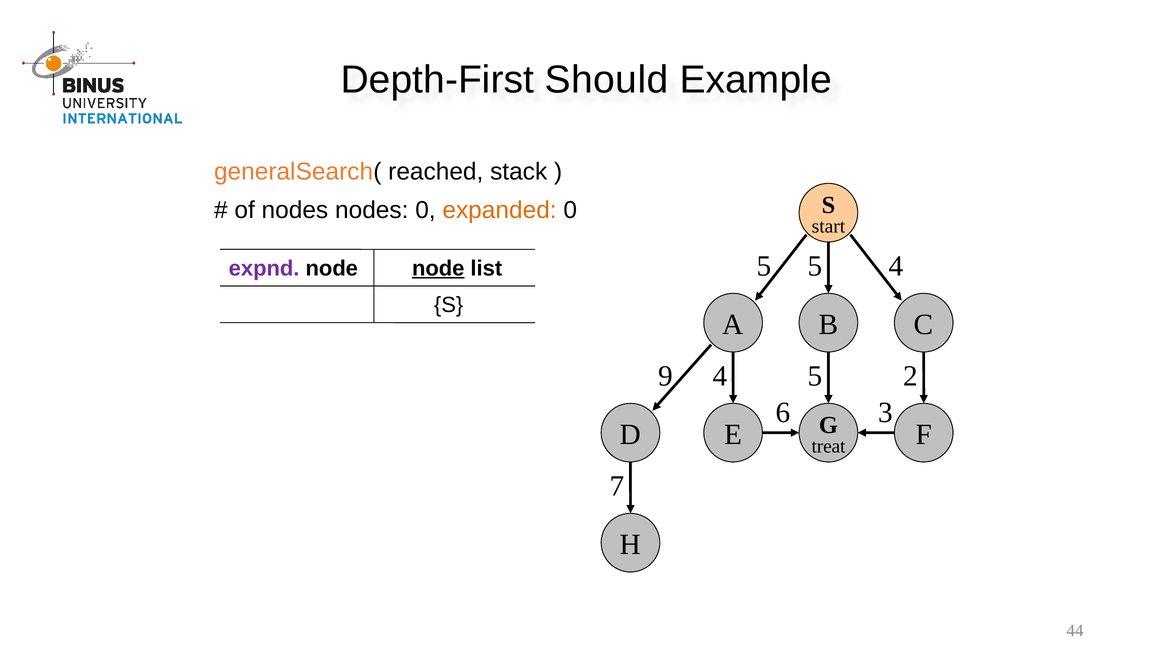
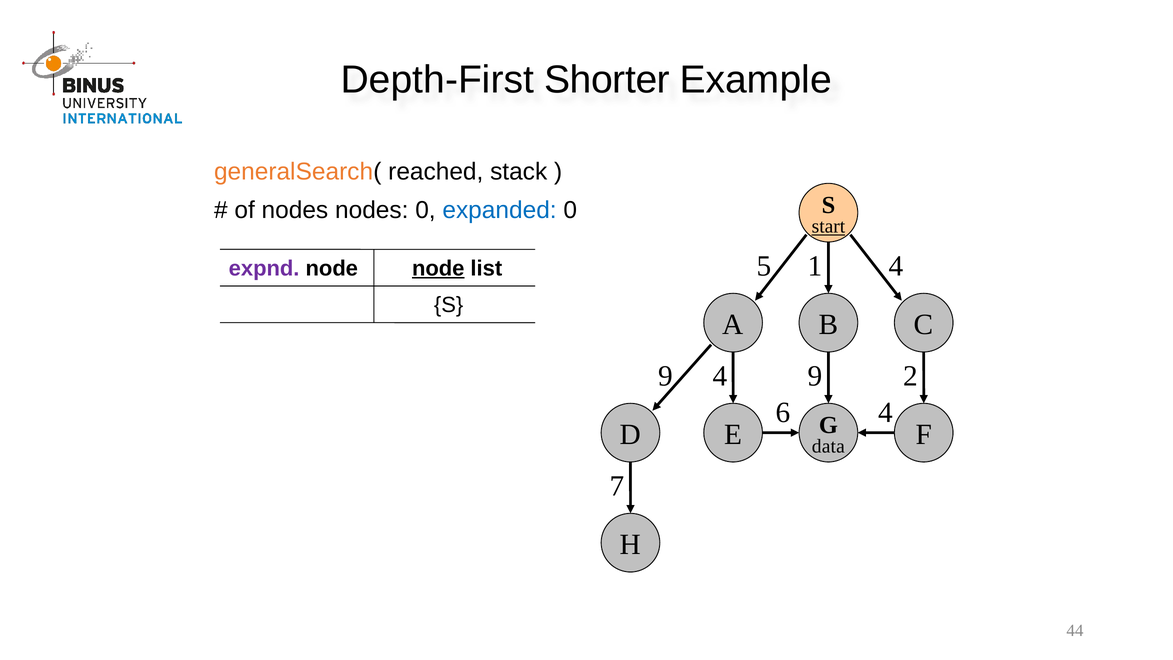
Should: Should -> Shorter
expanded colour: orange -> blue
start underline: none -> present
5 5: 5 -> 1
9 4 5: 5 -> 9
6 3: 3 -> 4
treat: treat -> data
